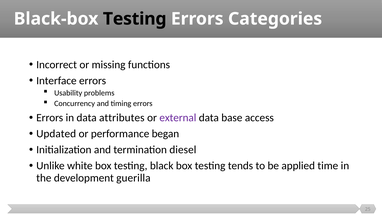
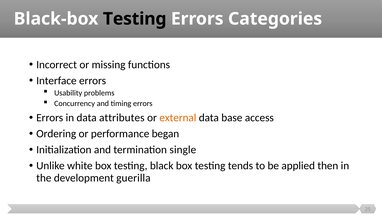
external colour: purple -> orange
Updated: Updated -> Ordering
diesel: diesel -> single
time: time -> then
